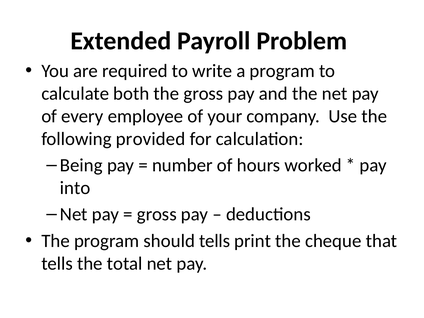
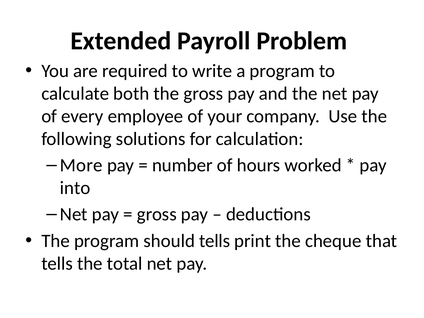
provided: provided -> solutions
Being: Being -> More
